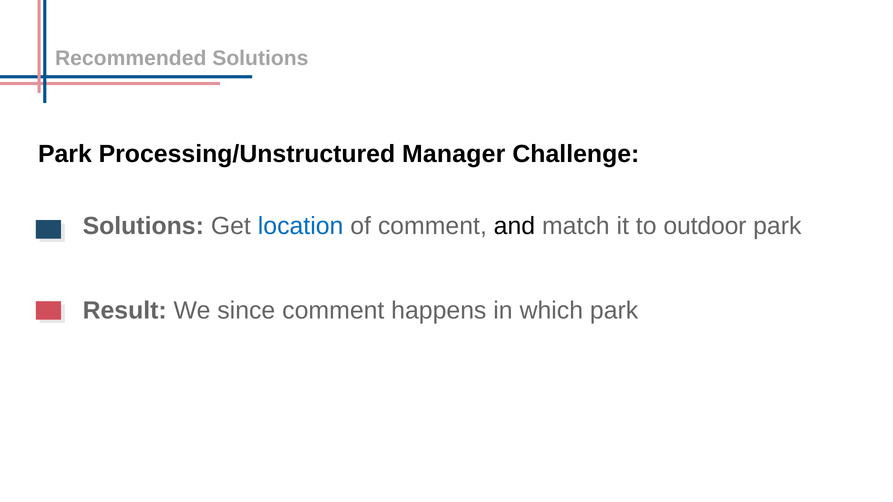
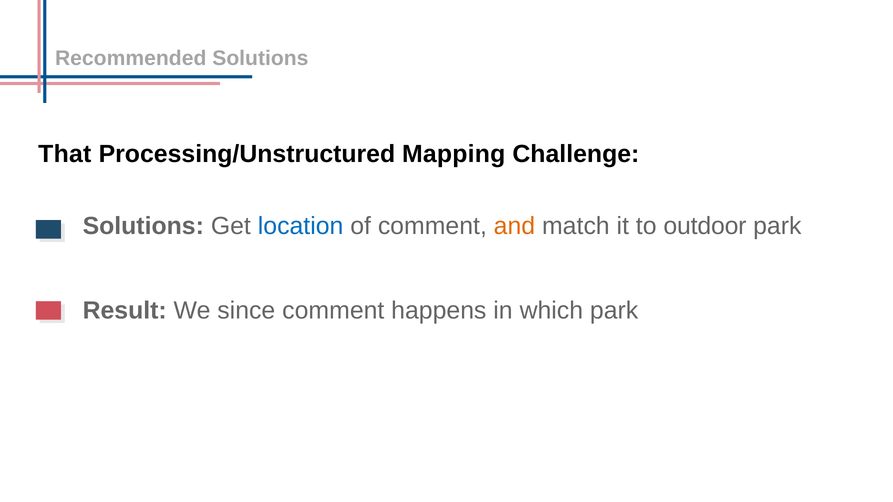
Park at (65, 154): Park -> That
Manager: Manager -> Mapping
and colour: black -> orange
